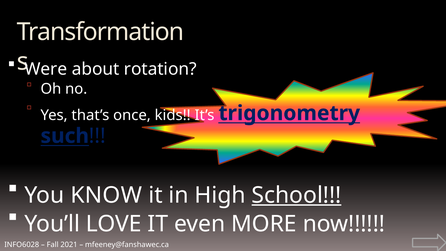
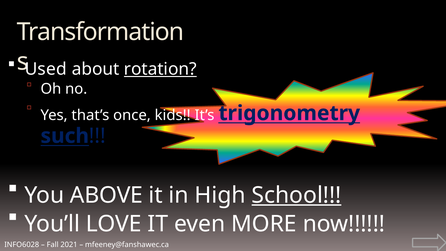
Were: Were -> Used
rotation underline: none -> present
KNOW: KNOW -> ABOVE
